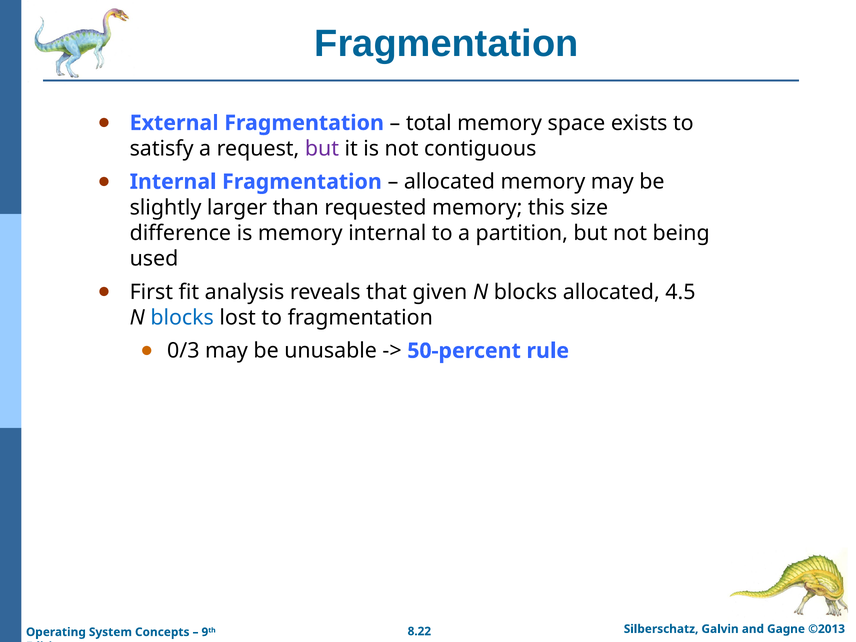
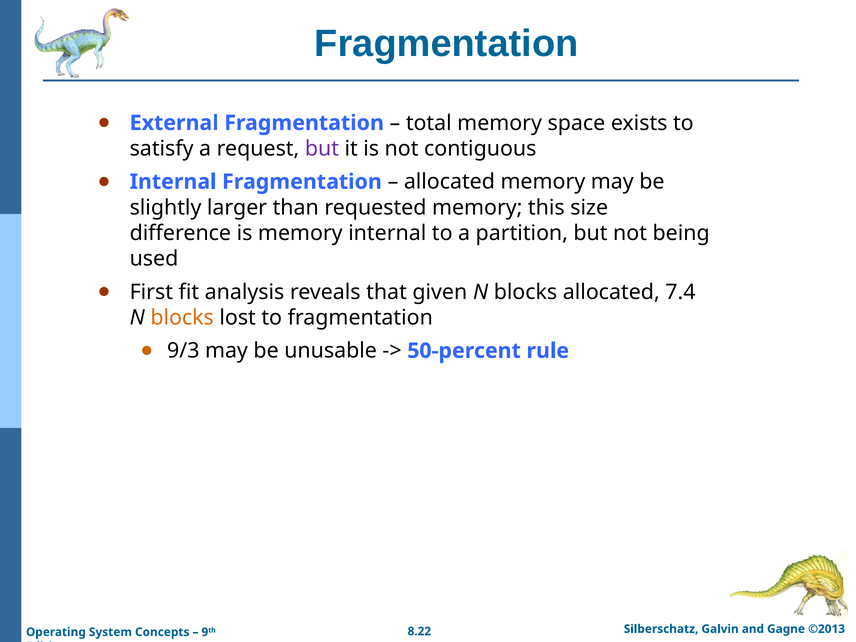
4.5: 4.5 -> 7.4
blocks at (182, 318) colour: blue -> orange
0/3: 0/3 -> 9/3
